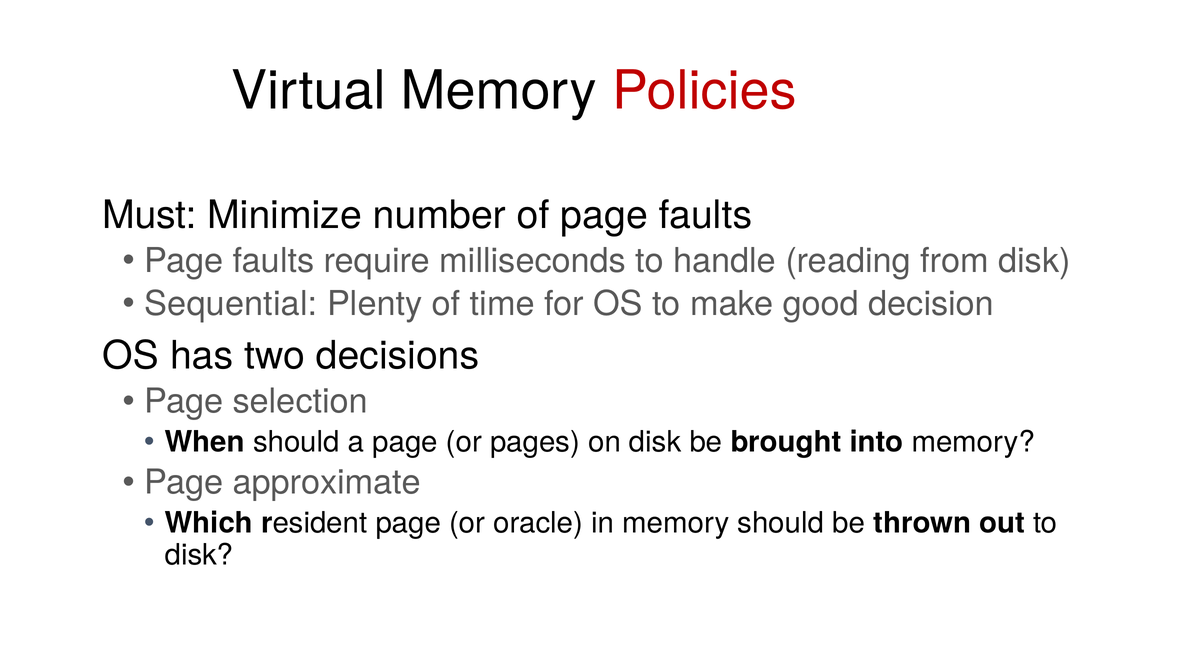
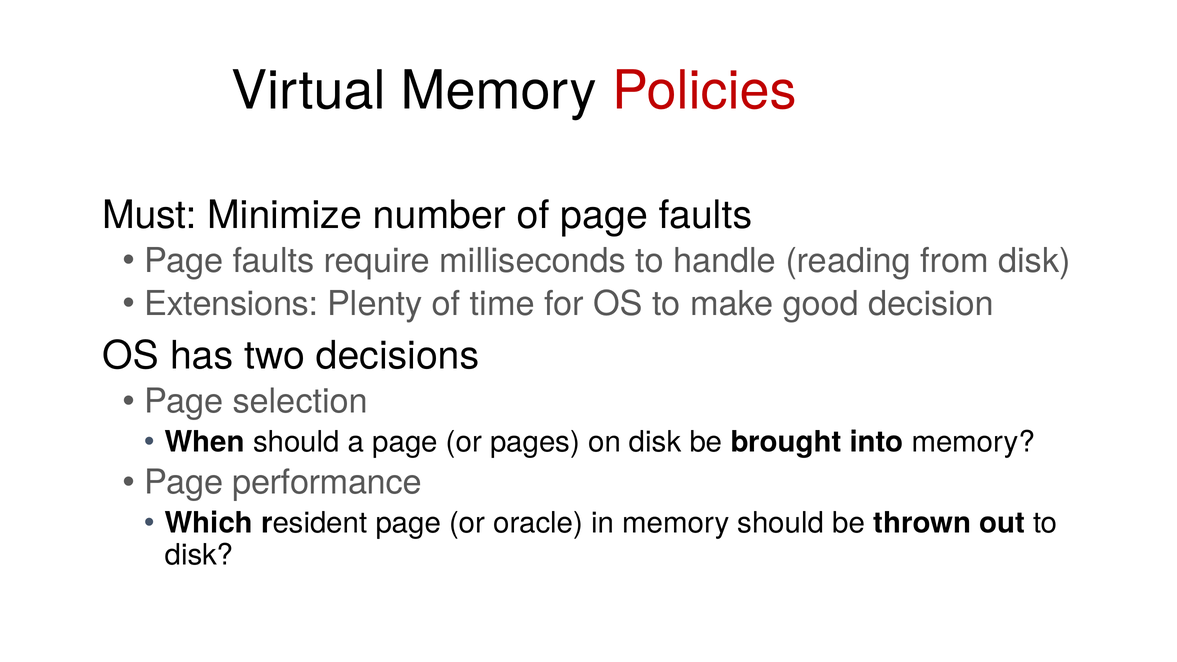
Sequential: Sequential -> Extensions
approximate: approximate -> performance
